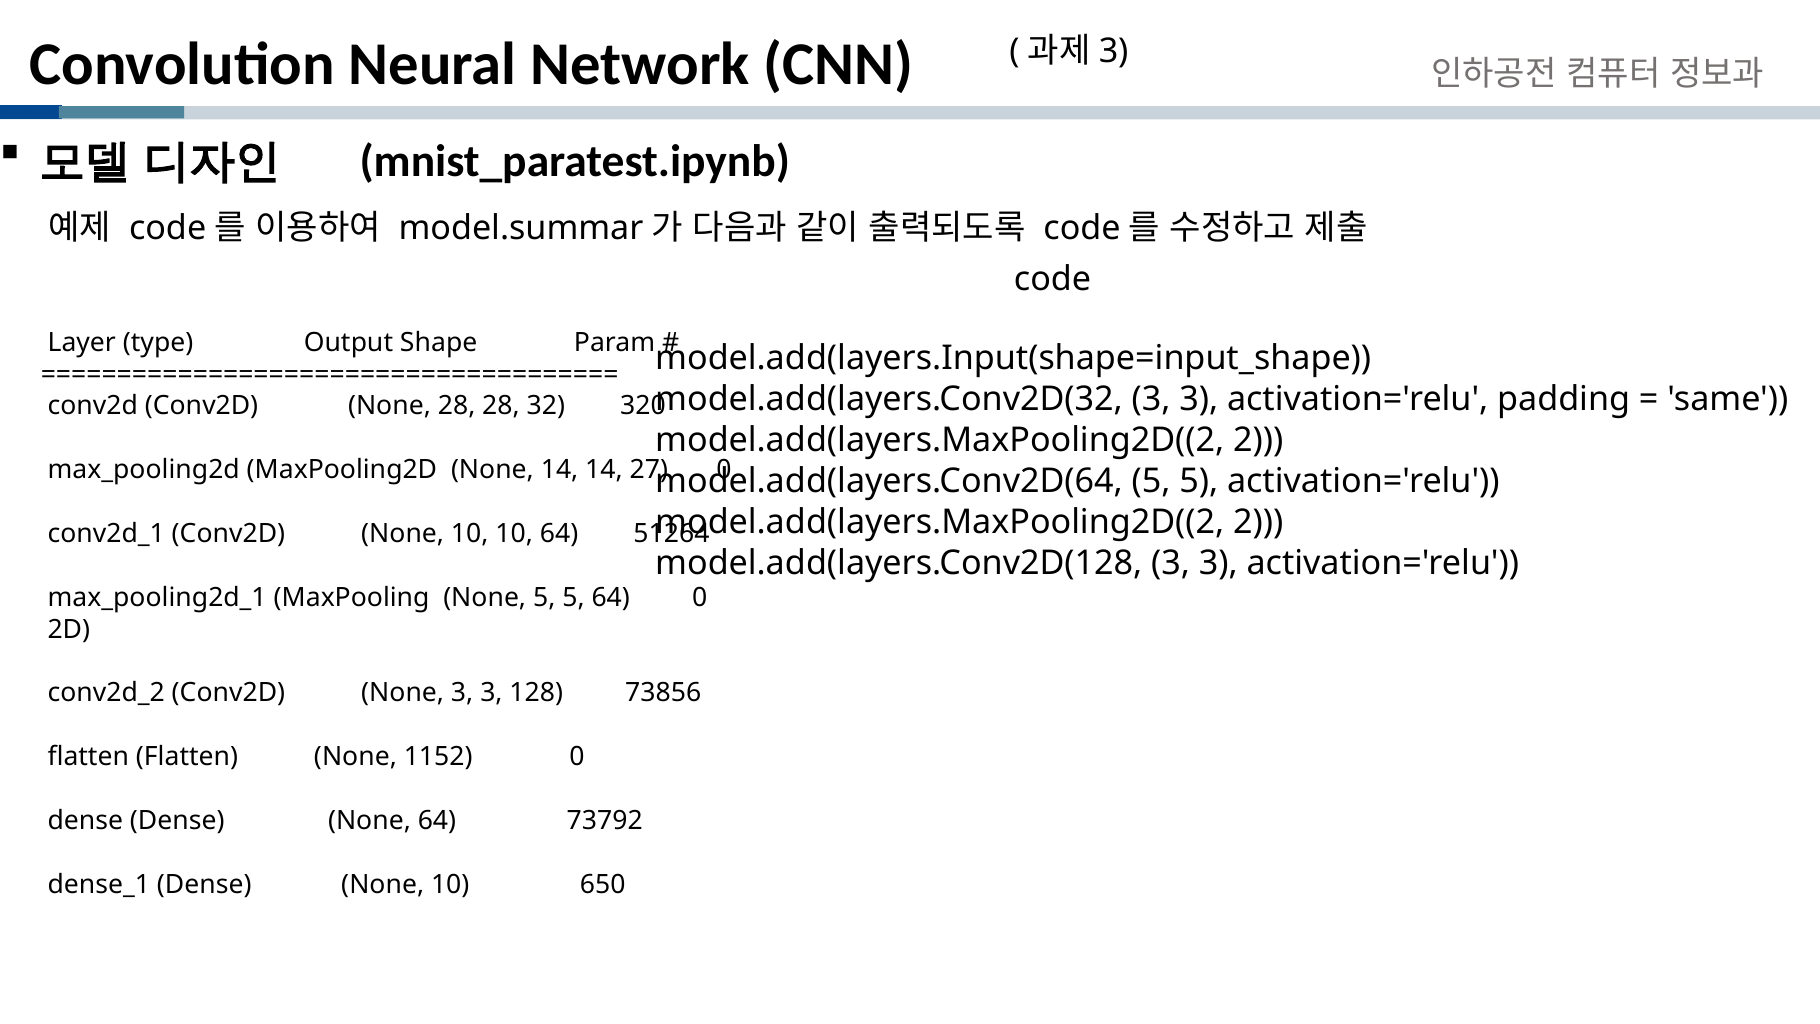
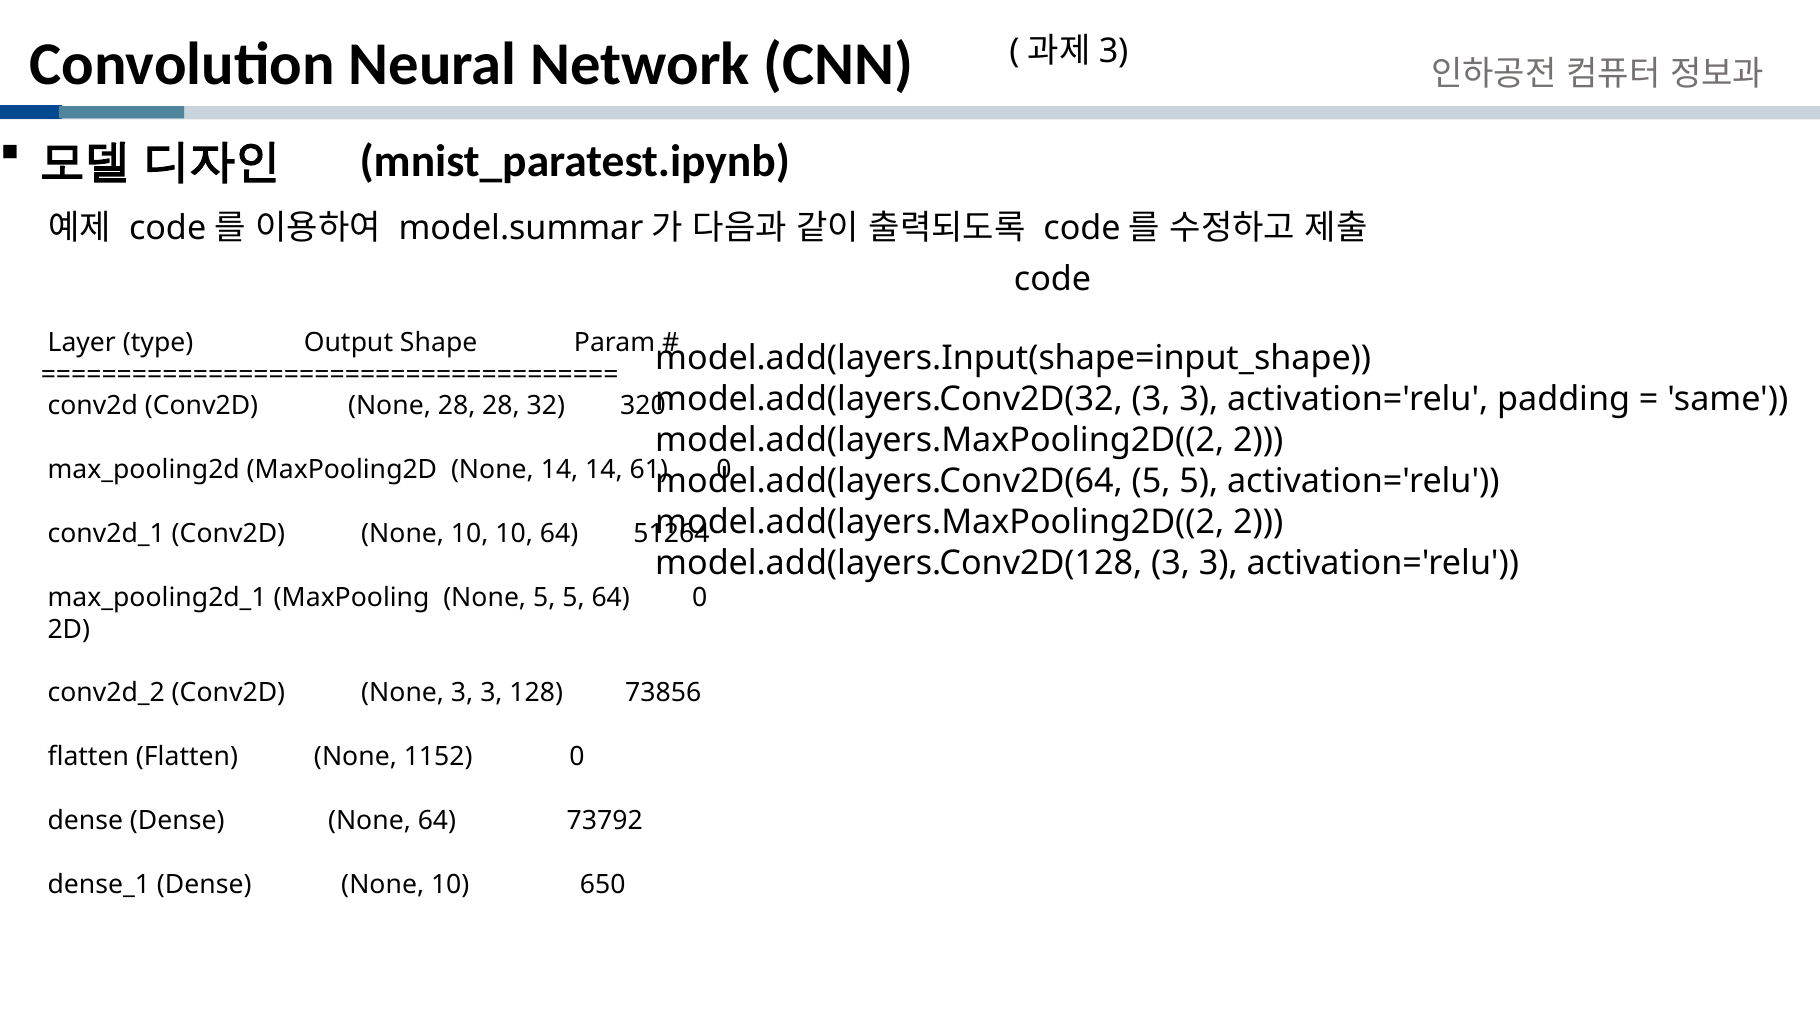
27: 27 -> 61
